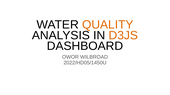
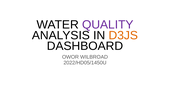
QUALITY colour: orange -> purple
